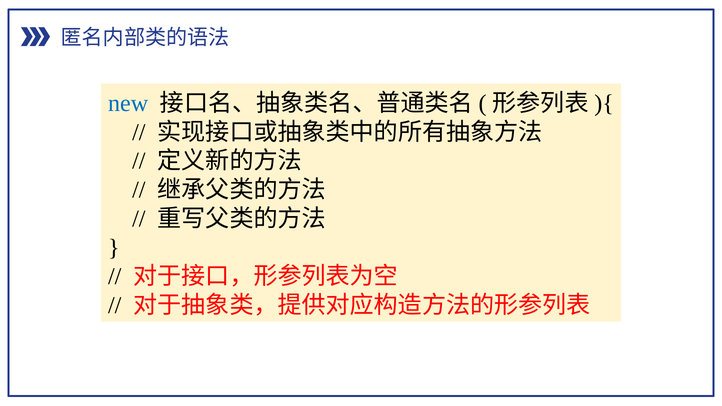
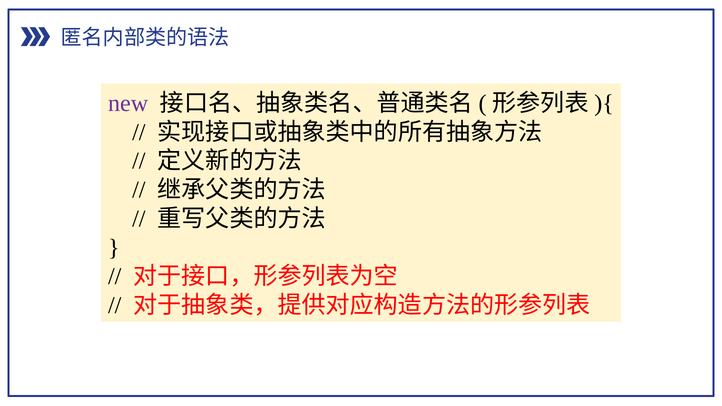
new colour: blue -> purple
